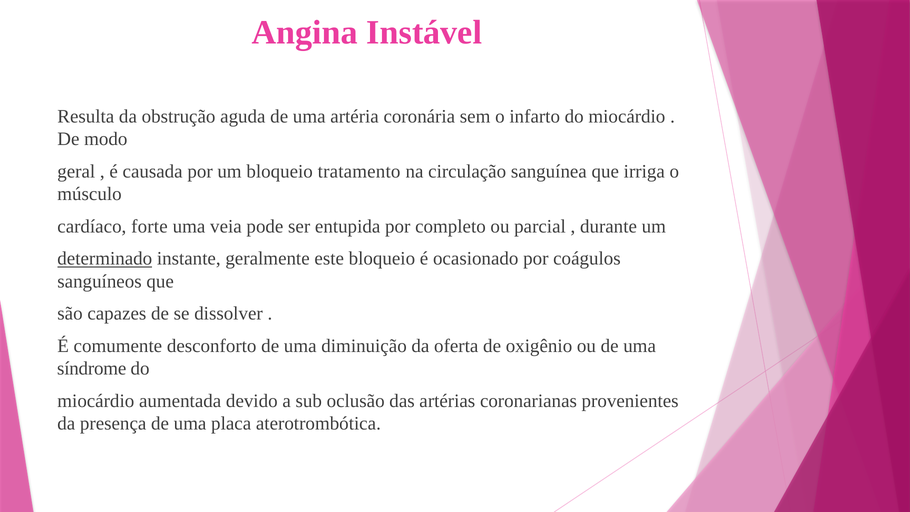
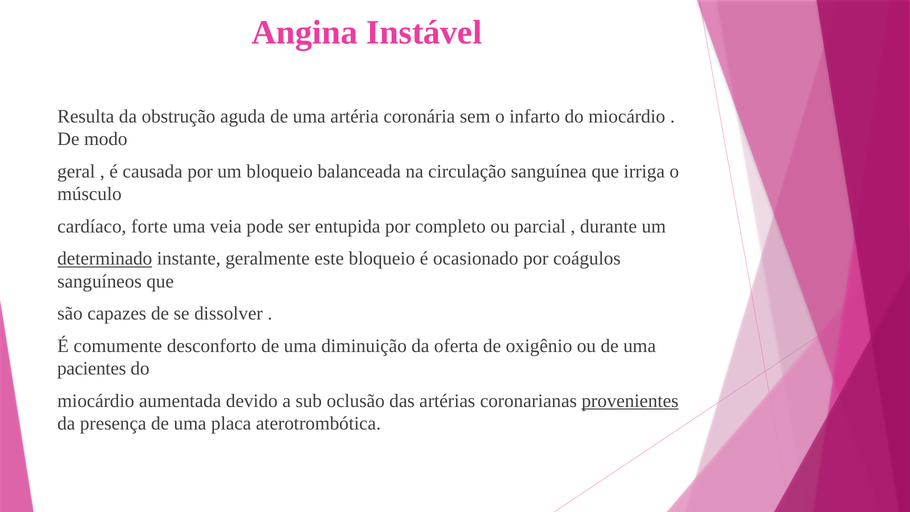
tratamento: tratamento -> balanceada
síndrome: síndrome -> pacientes
provenientes underline: none -> present
